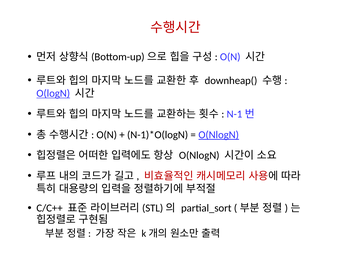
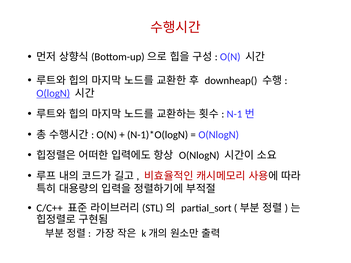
O(NlogN at (219, 135) underline: present -> none
